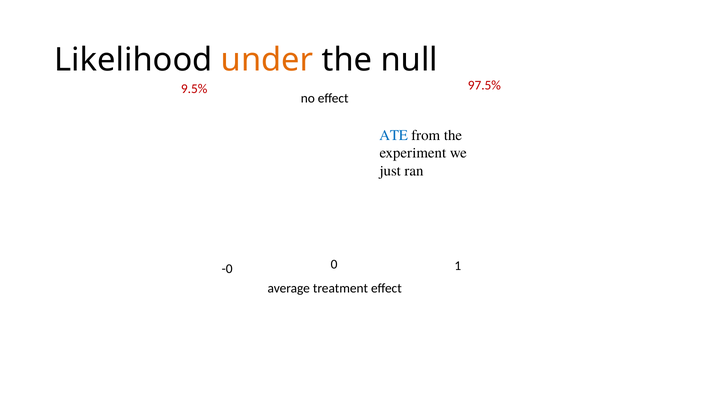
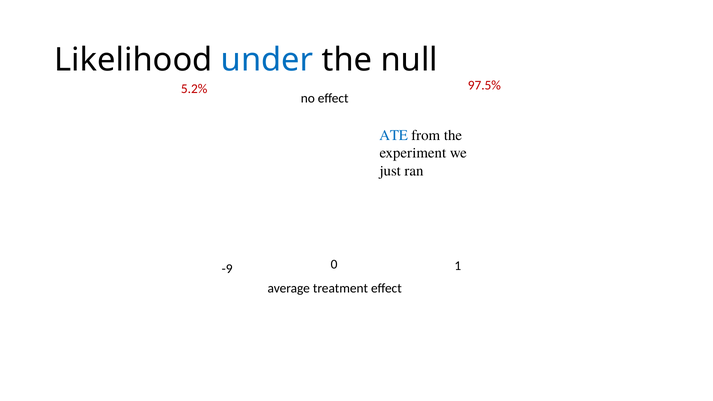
under colour: orange -> blue
9.5%: 9.5% -> 5.2%
-0: -0 -> -9
